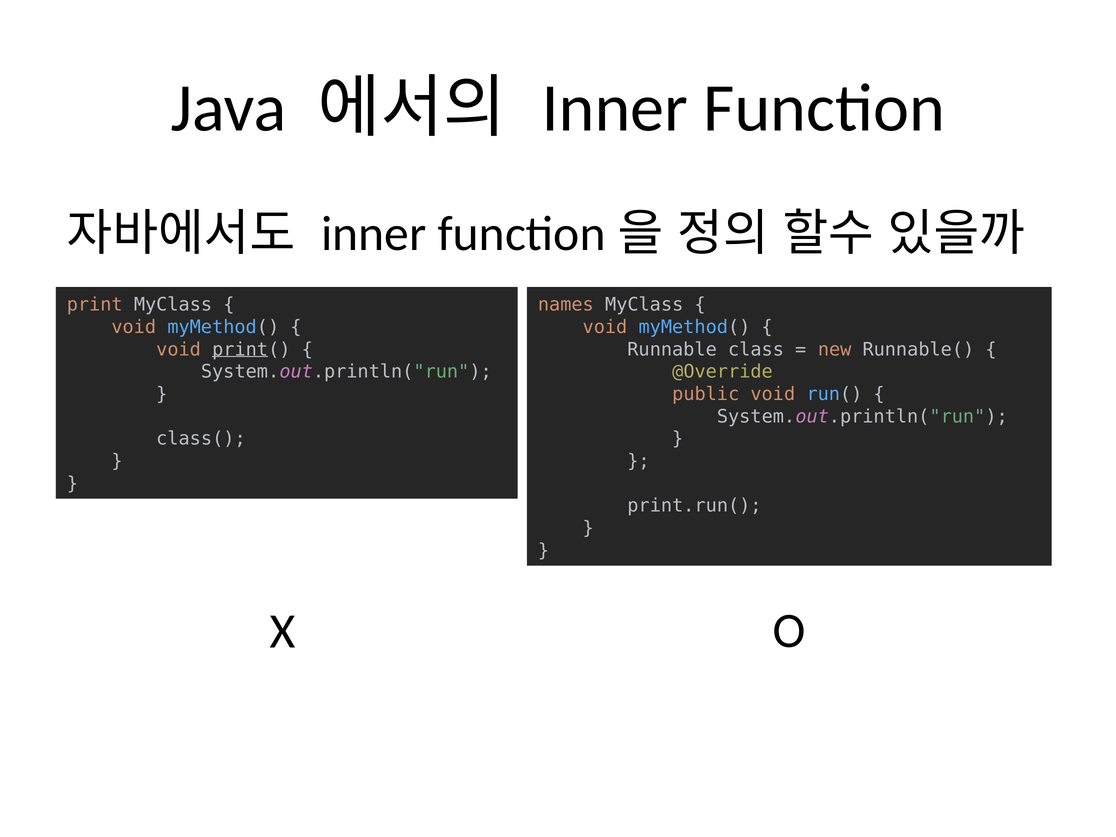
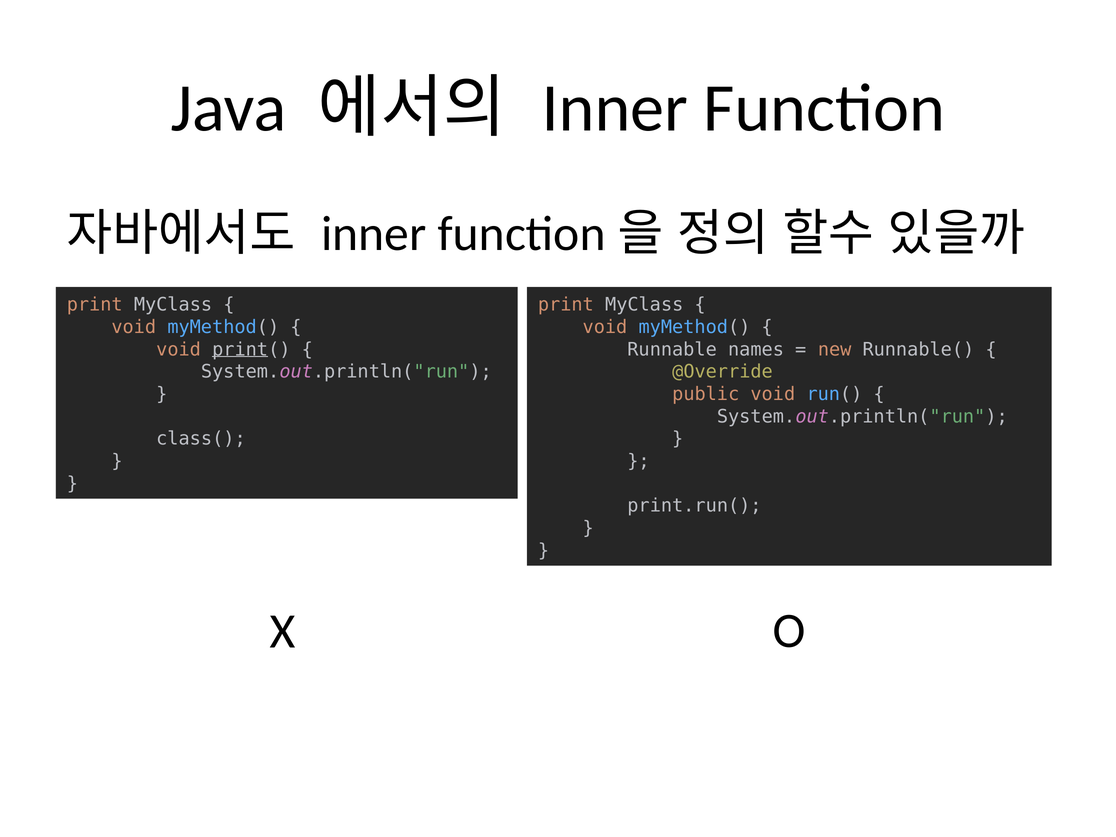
names at (566, 305): names -> print
class: class -> names
